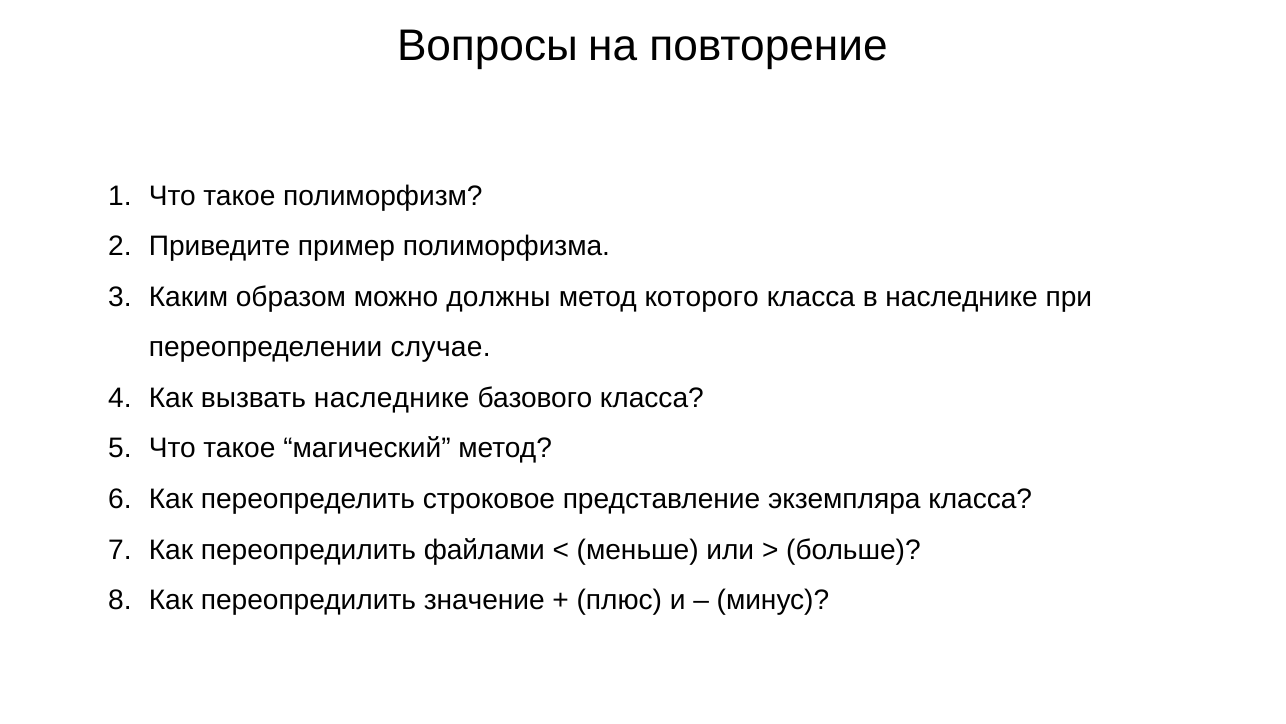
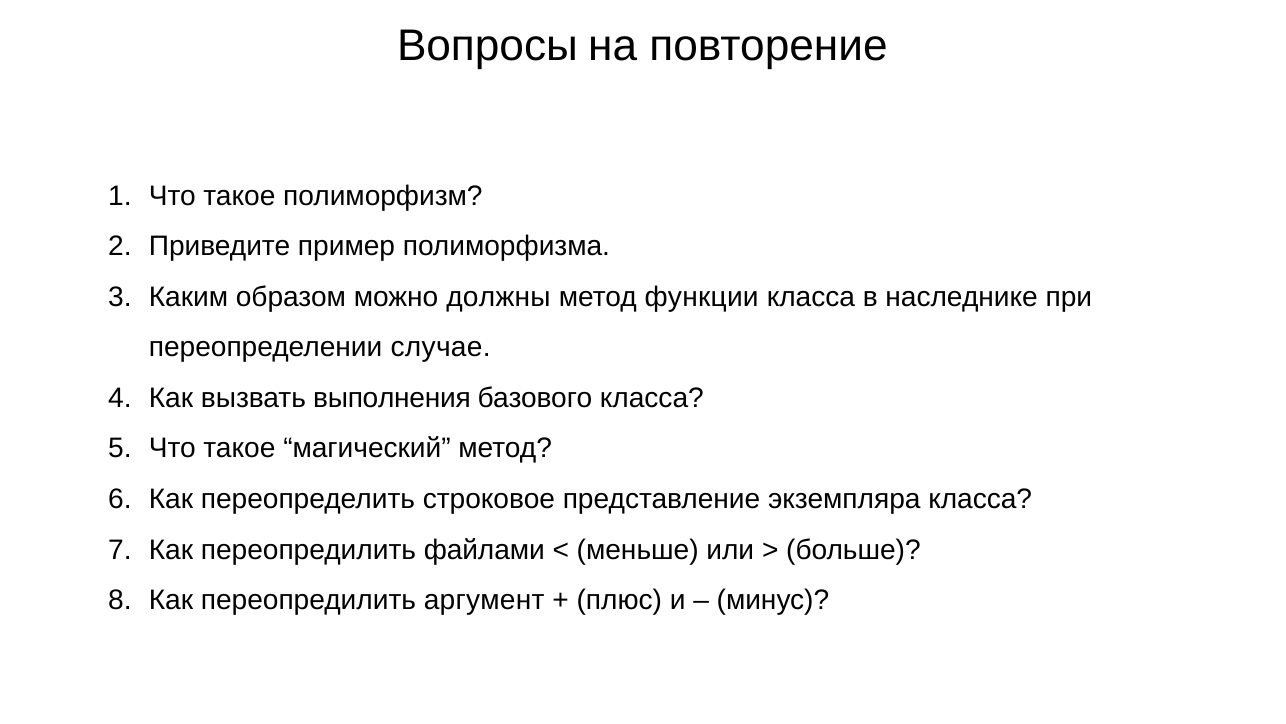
которого: которого -> функции
вызвать наследнике: наследнике -> выполнения
значение: значение -> аргумент
